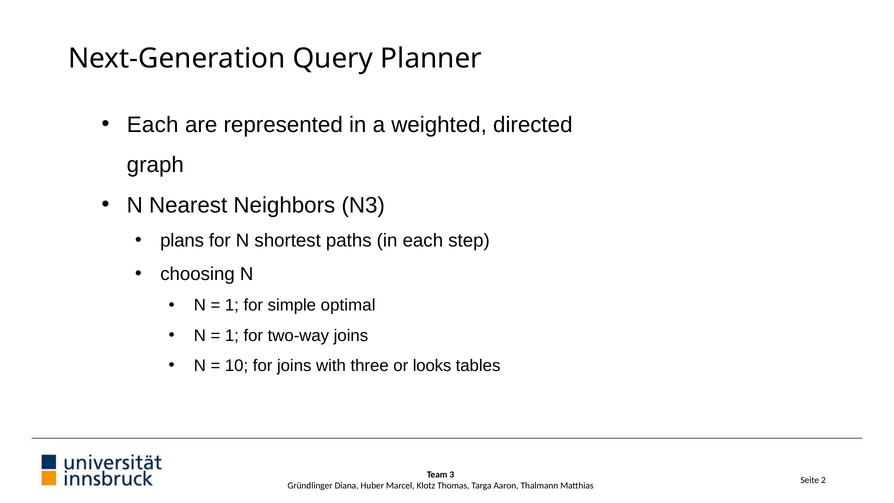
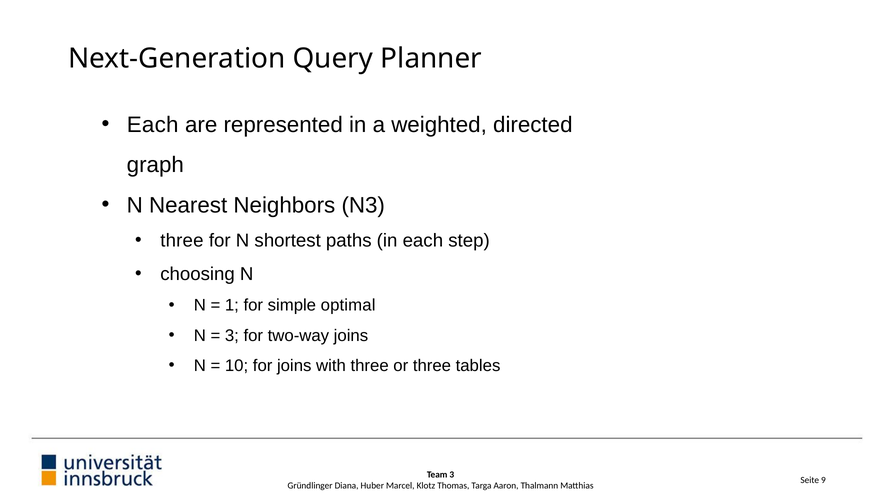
plans at (182, 241): plans -> three
1 at (232, 336): 1 -> 3
or looks: looks -> three
2: 2 -> 9
